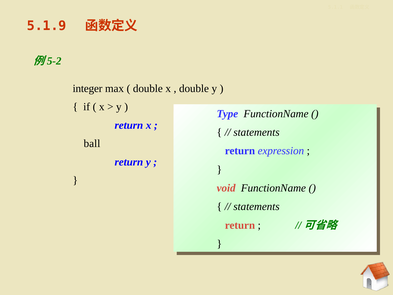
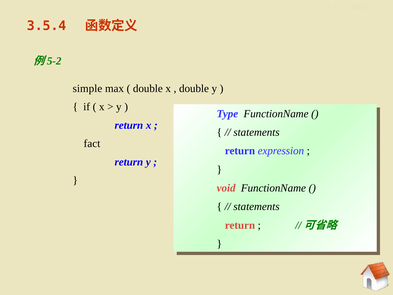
5.1.9: 5.1.9 -> 3.5.4
integer: integer -> simple
ball: ball -> fact
